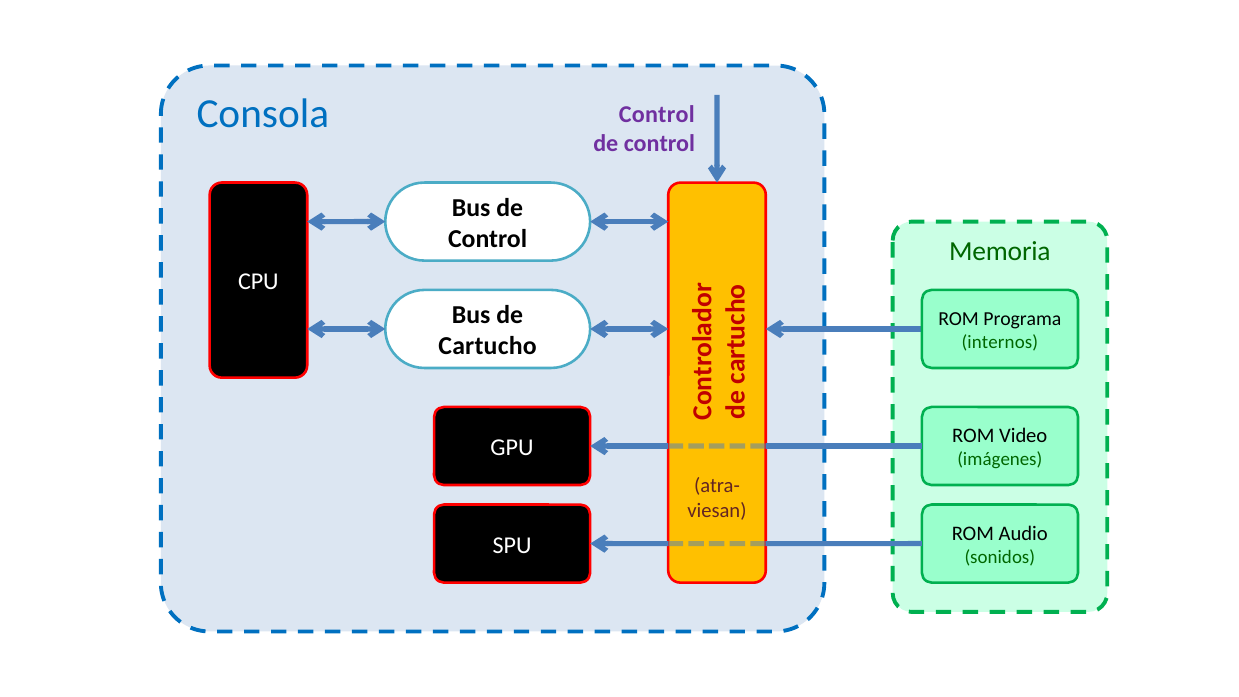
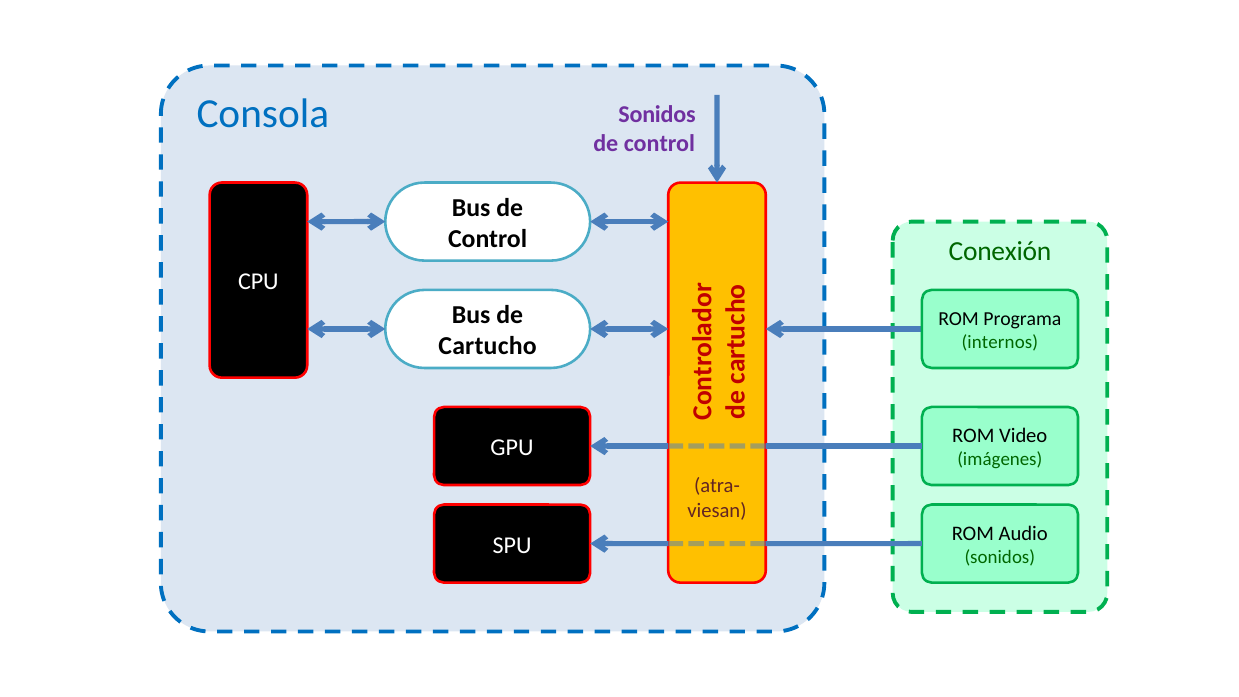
Control at (657, 114): Control -> Sonidos
Memoria: Memoria -> Conexión
